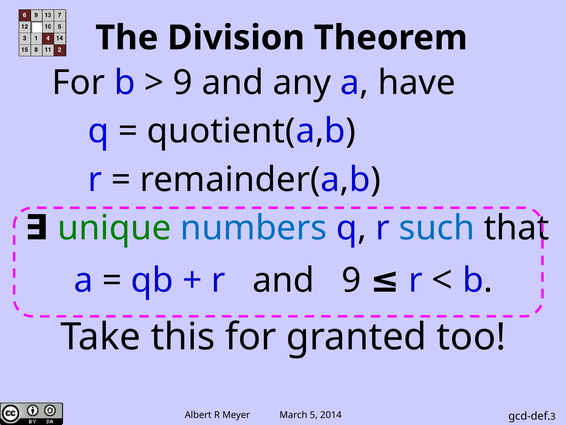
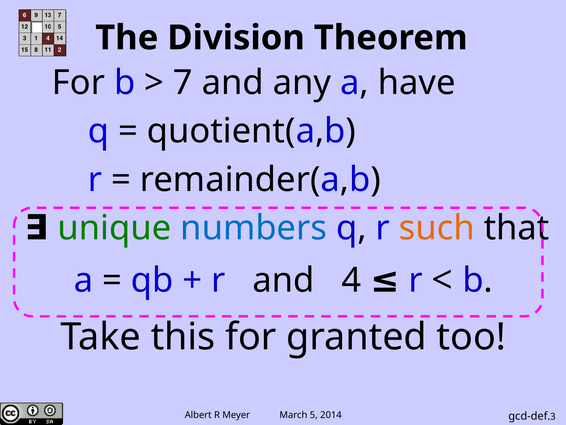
9 at (183, 83): 9 -> 7
such colour: blue -> orange
and 9: 9 -> 4
